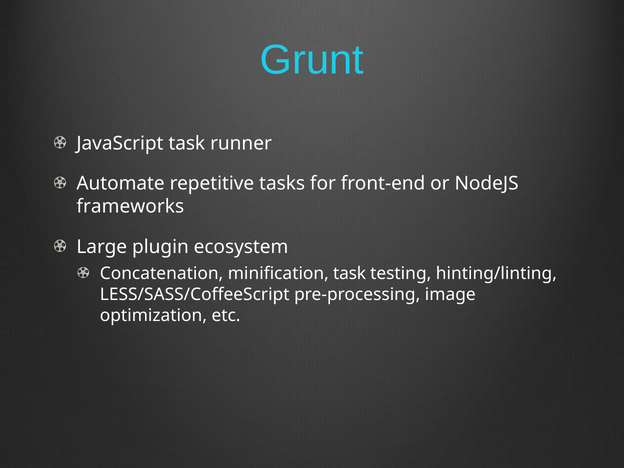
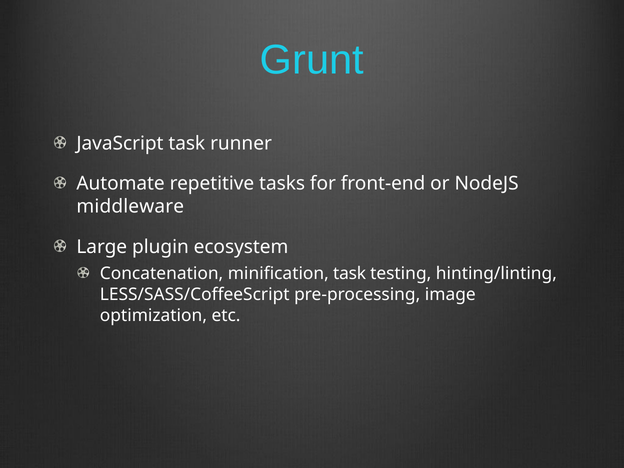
frameworks: frameworks -> middleware
